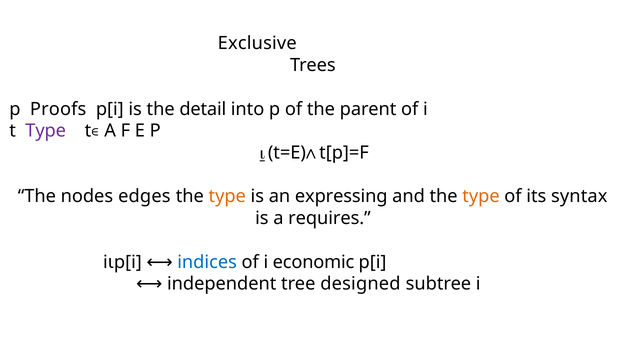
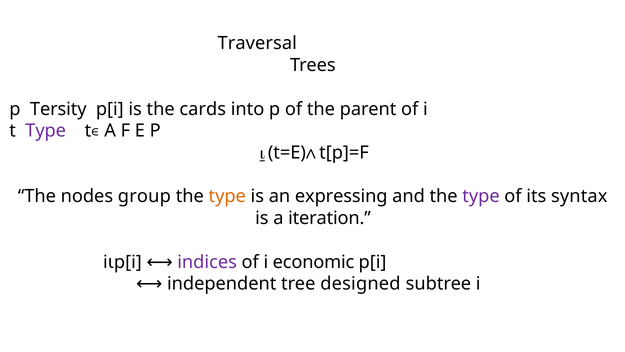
Exclusive: Exclusive -> Traversal
Proofs: Proofs -> Tersity
detail: detail -> cards
edges: edges -> group
type at (481, 196) colour: orange -> purple
requires: requires -> iteration
indices colour: blue -> purple
